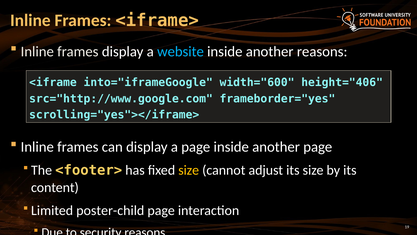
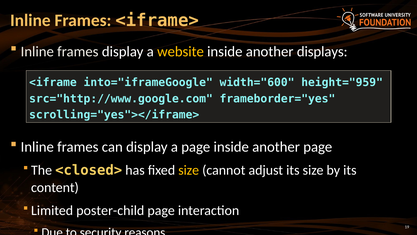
website colour: light blue -> yellow
another reasons: reasons -> displays
height="406: height="406 -> height="959
<footer>: <footer> -> <closed>
